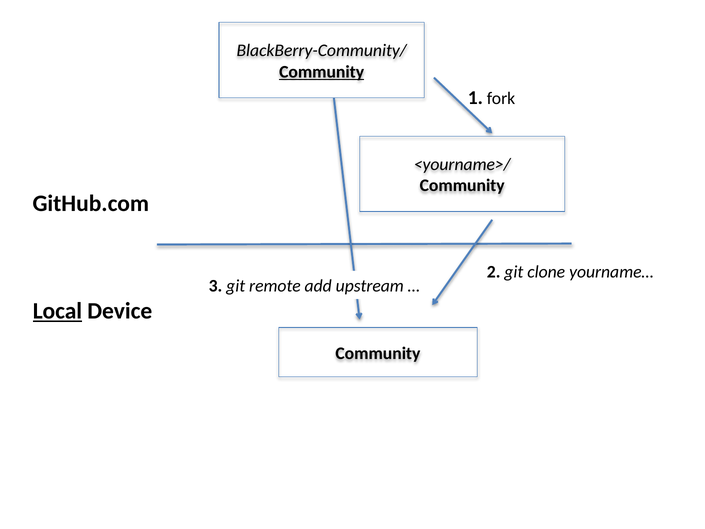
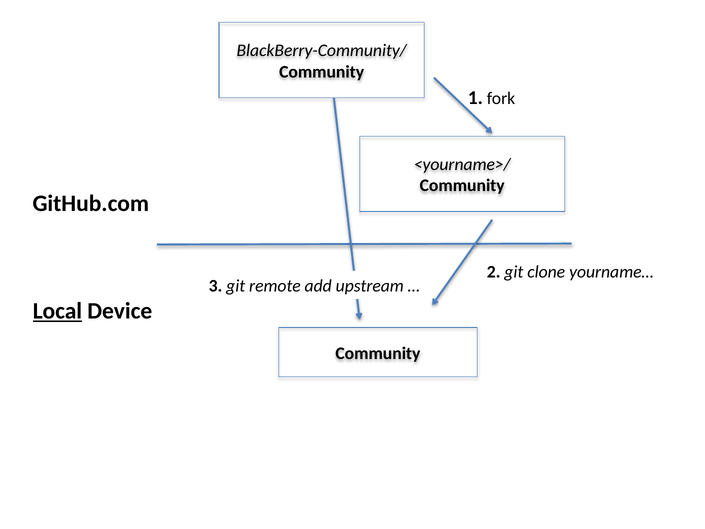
Community at (322, 72) underline: present -> none
